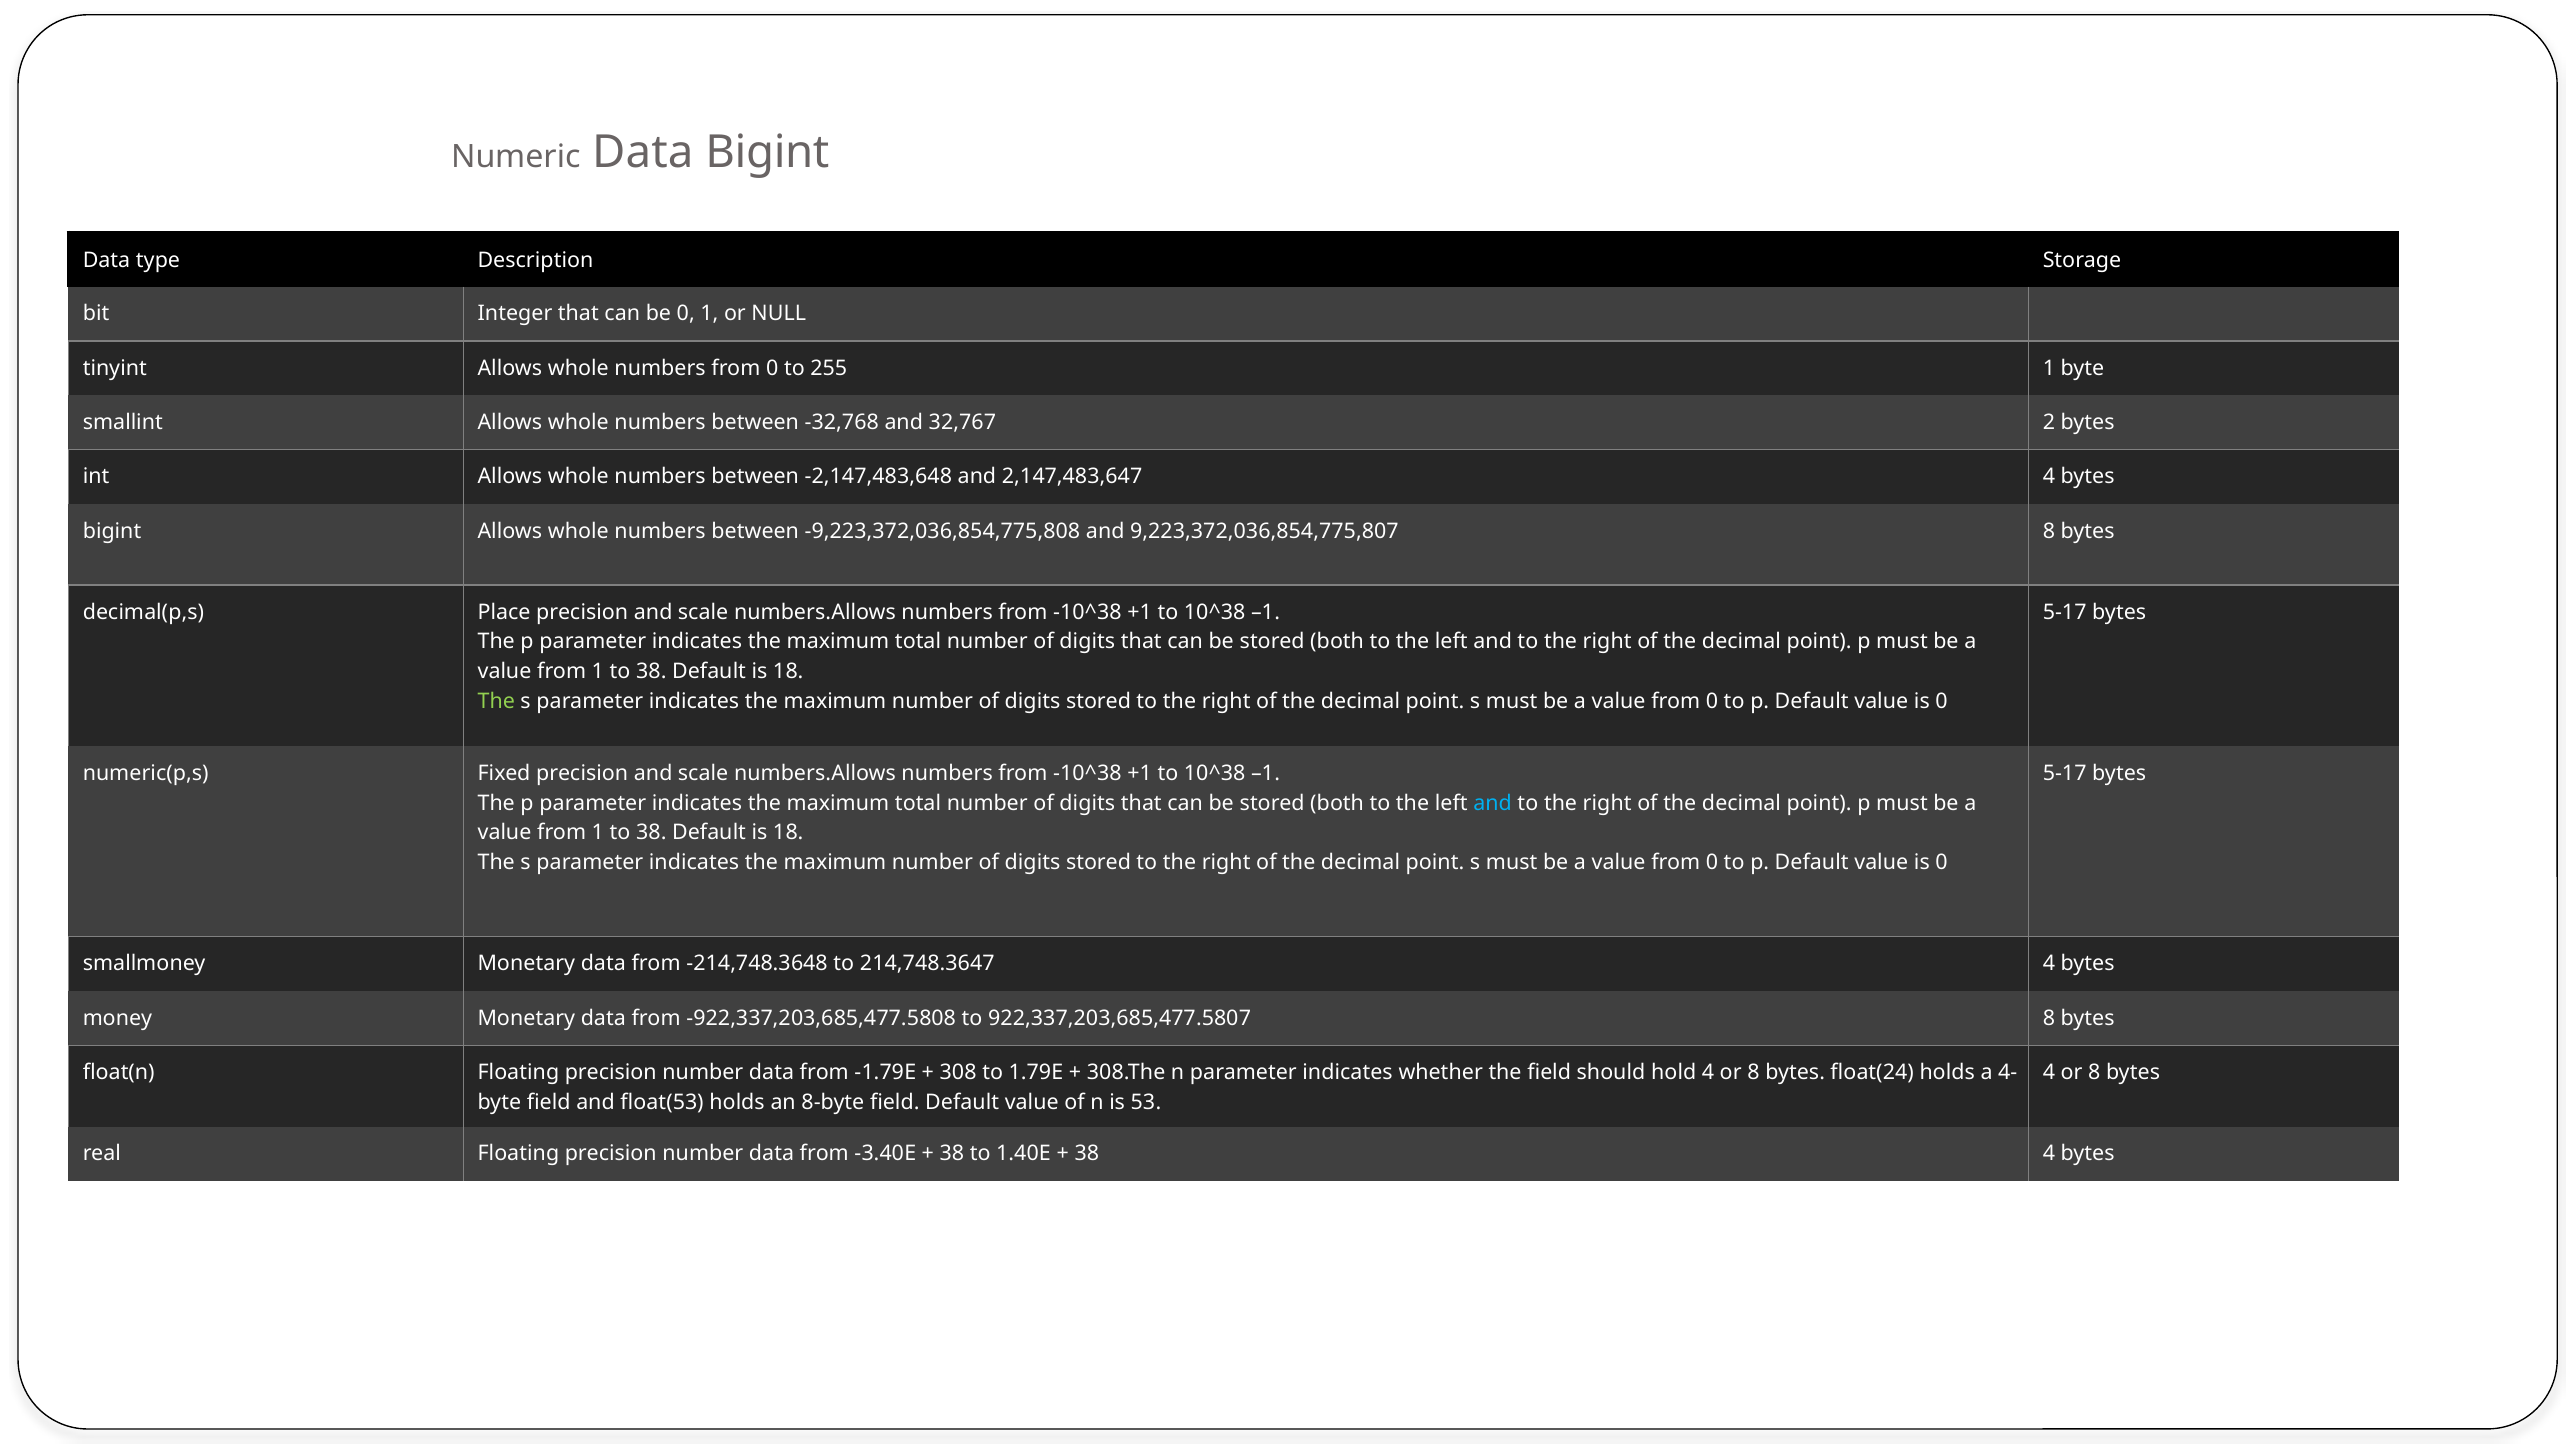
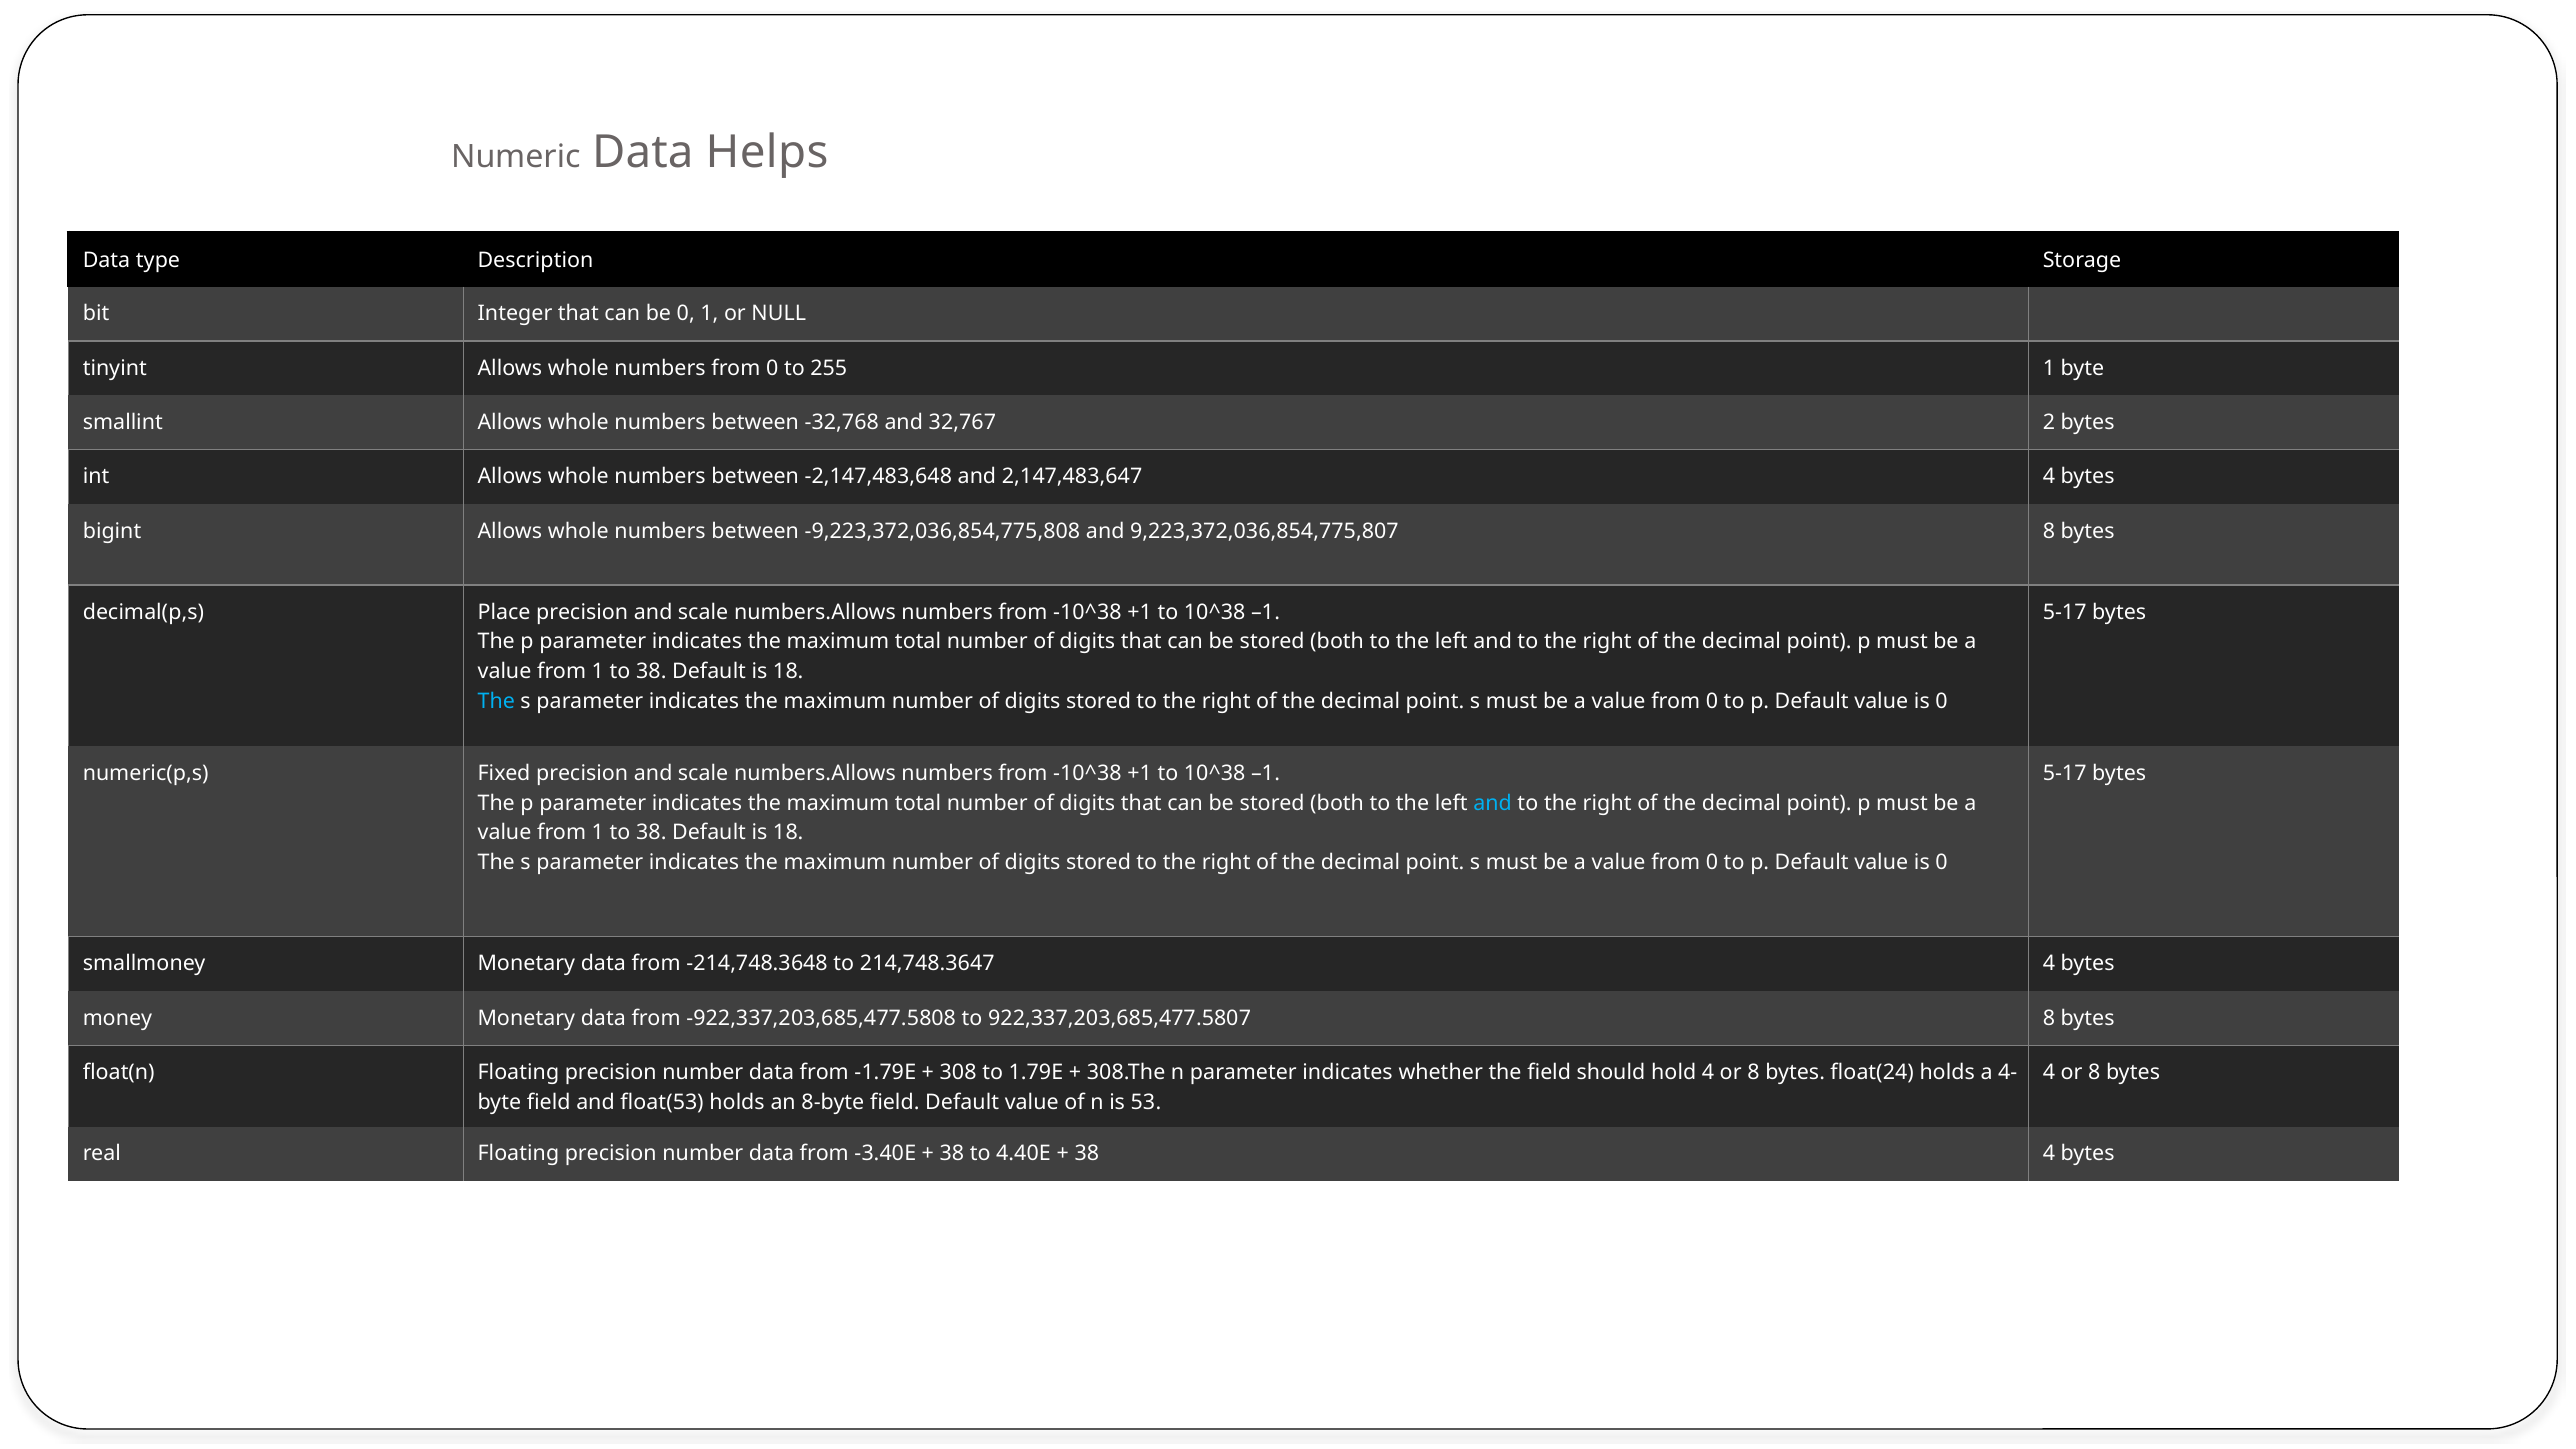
Data Bigint: Bigint -> Helps
The at (496, 701) colour: light green -> light blue
1.40E: 1.40E -> 4.40E
